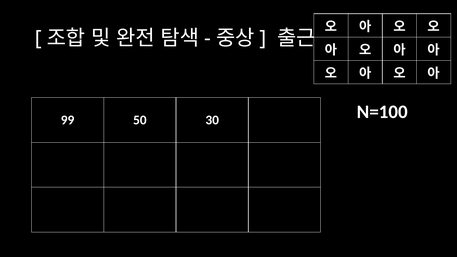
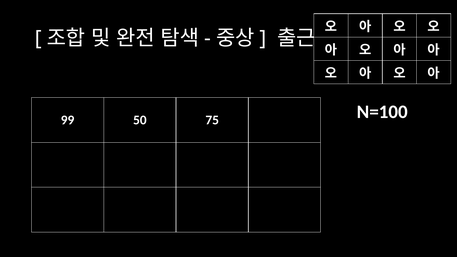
30: 30 -> 75
